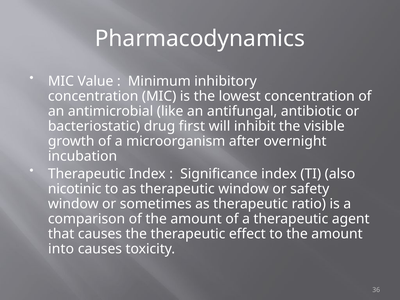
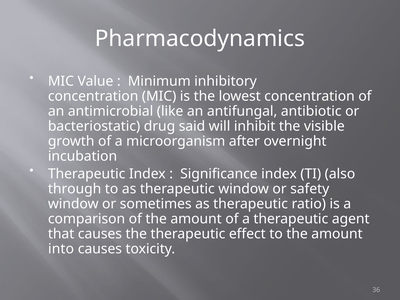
first: first -> said
nicotinic: nicotinic -> through
